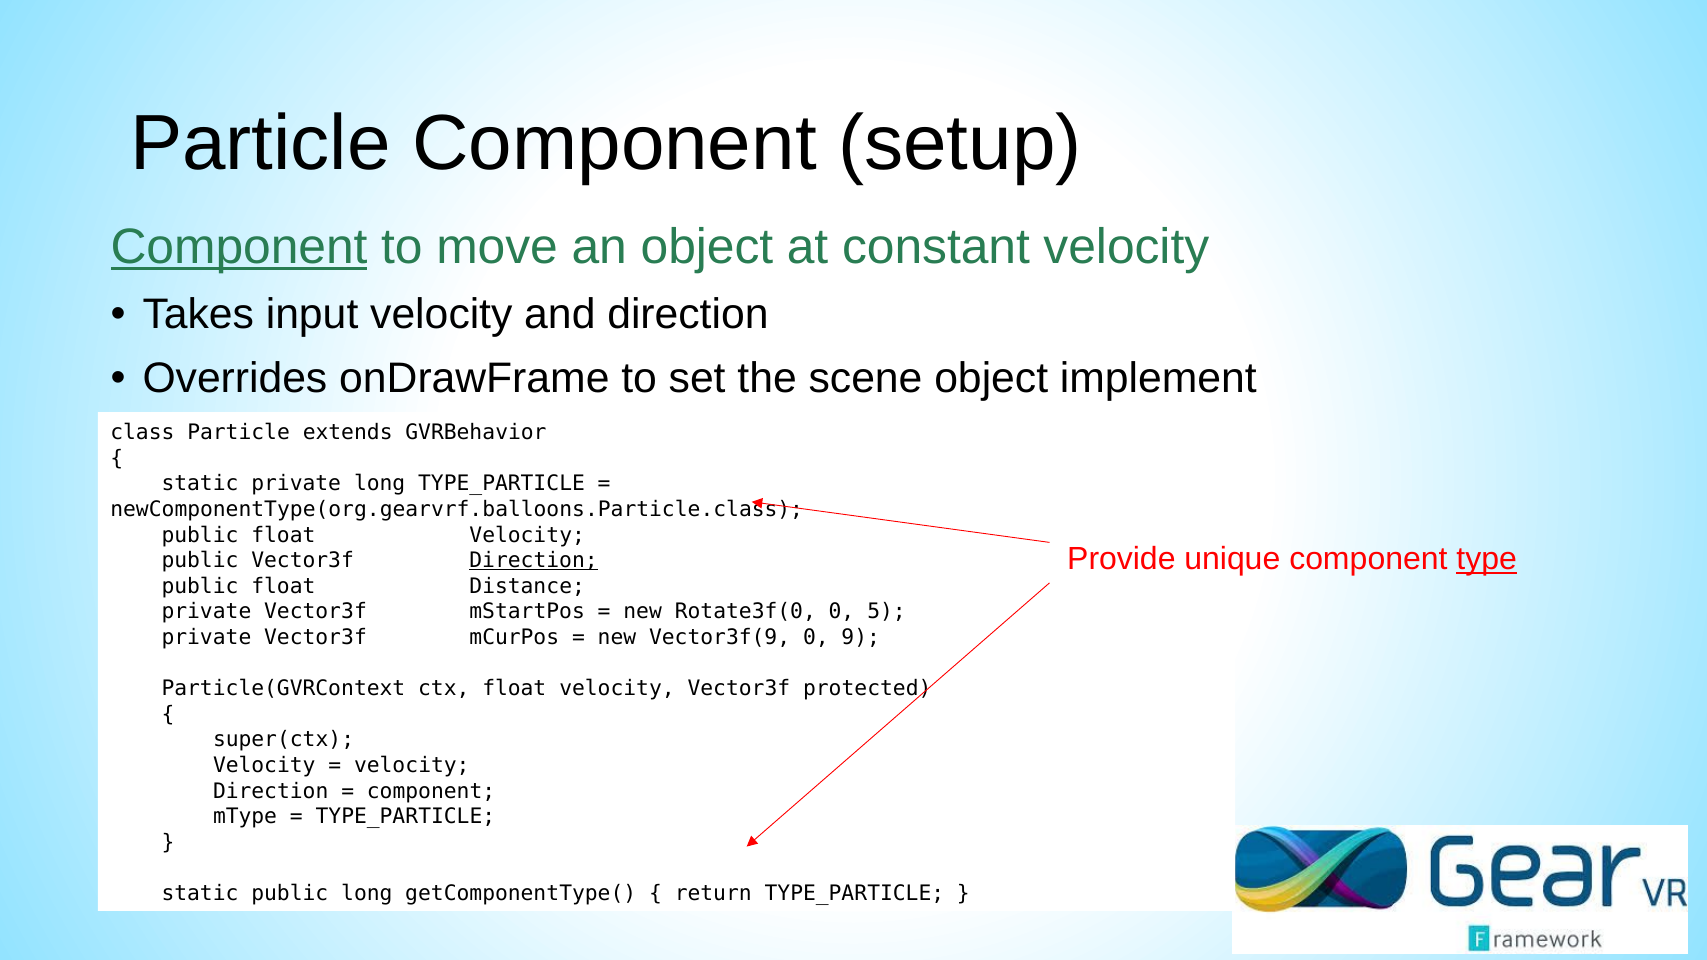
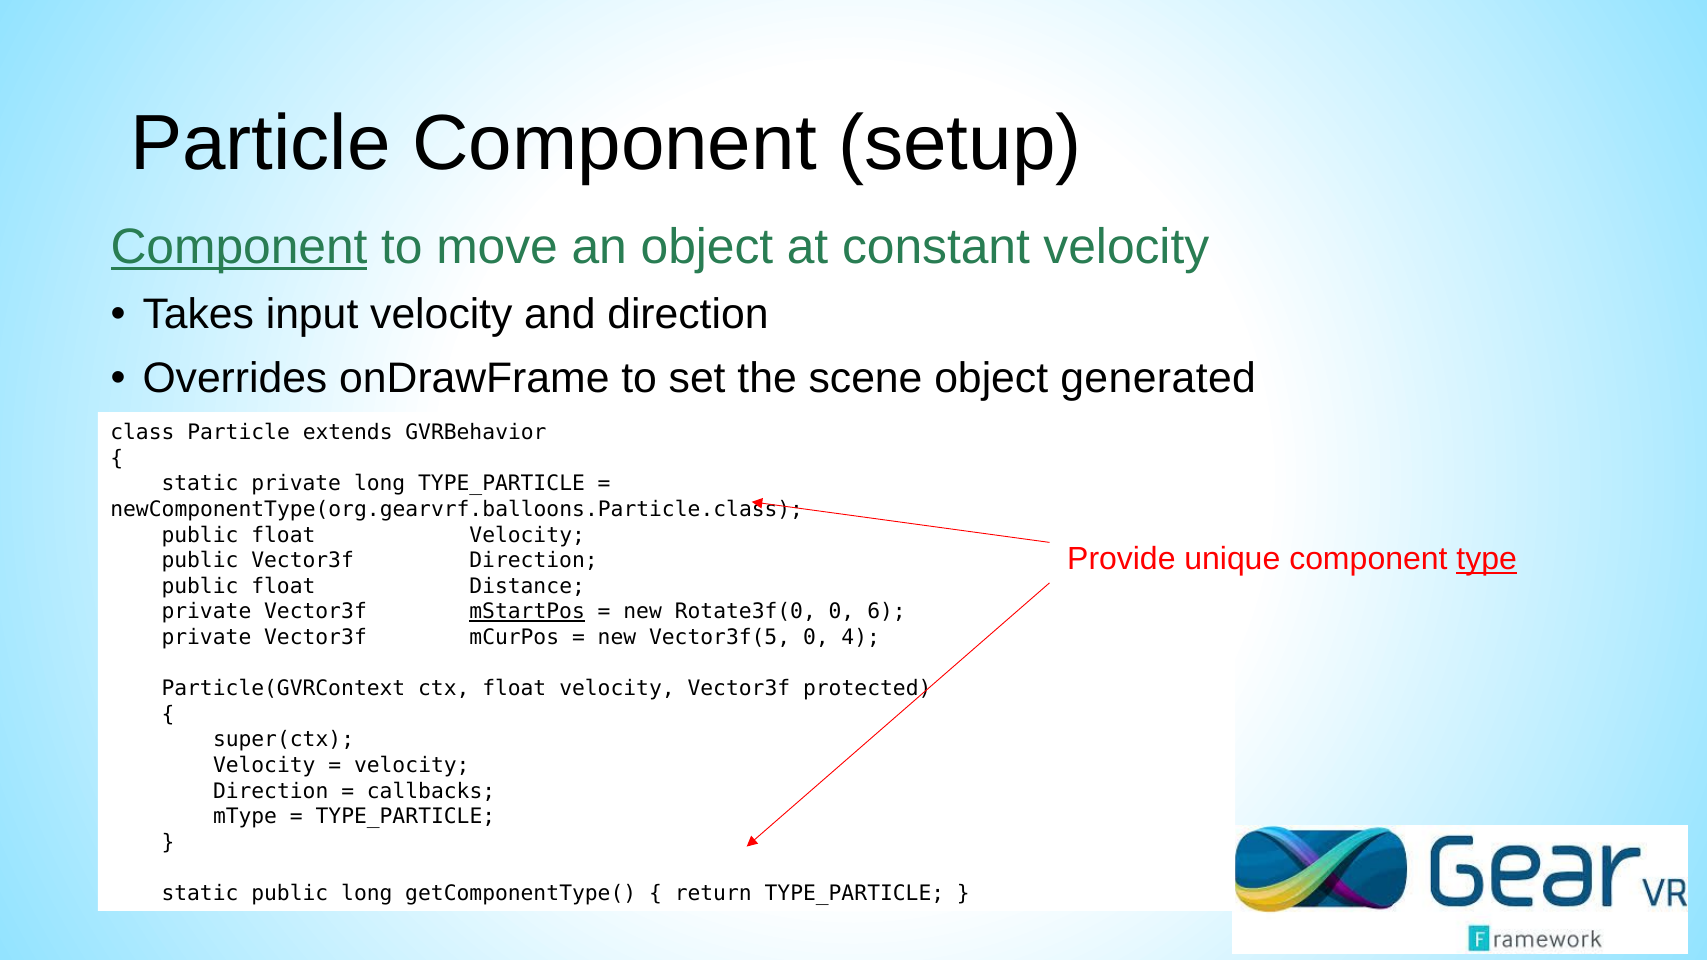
implement: implement -> generated
Direction at (534, 561) underline: present -> none
mStartPos underline: none -> present
5: 5 -> 6
Vector3f(9: Vector3f(9 -> Vector3f(5
9: 9 -> 4
component at (431, 791): component -> callbacks
